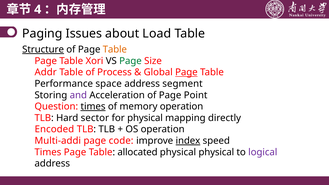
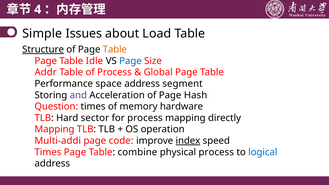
Paging: Paging -> Simple
Xori: Xori -> Idle
Page at (130, 61) colour: green -> blue
Page at (186, 72) underline: present -> none
Point: Point -> Hash
times at (93, 107) underline: present -> none
memory operation: operation -> hardware
for physical: physical -> process
Encoded at (54, 129): Encoded -> Mapping
allocated: allocated -> combine
physical physical: physical -> process
logical colour: purple -> blue
